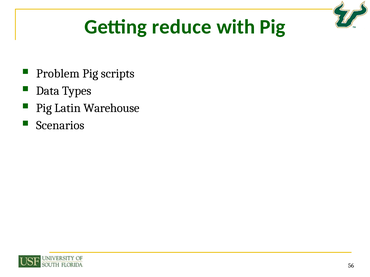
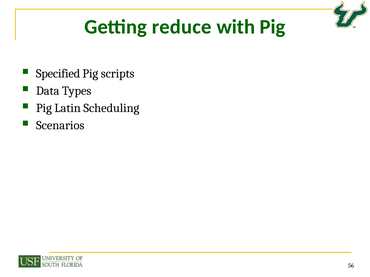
Problem: Problem -> Specified
Warehouse: Warehouse -> Scheduling
